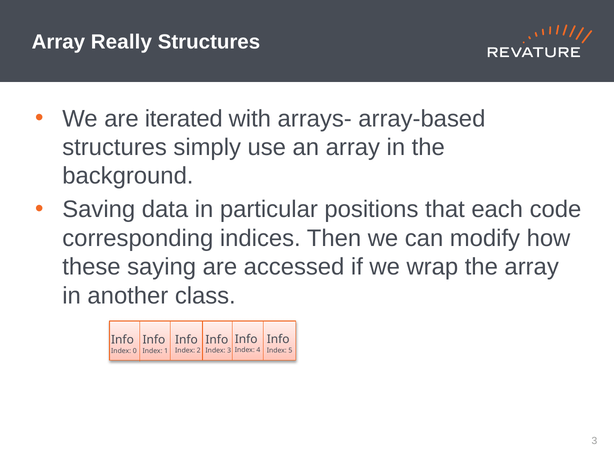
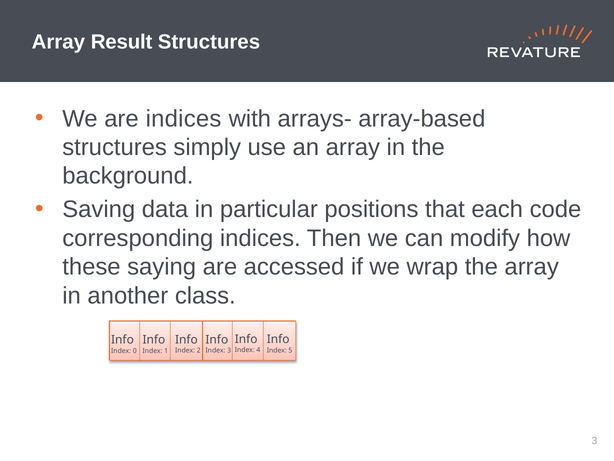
Really: Really -> Result
are iterated: iterated -> indices
